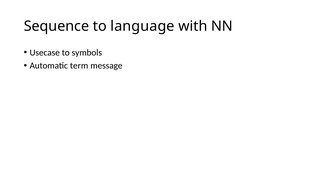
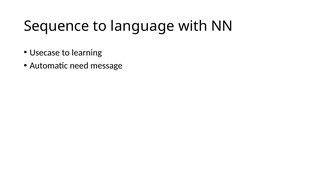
symbols: symbols -> learning
term: term -> need
